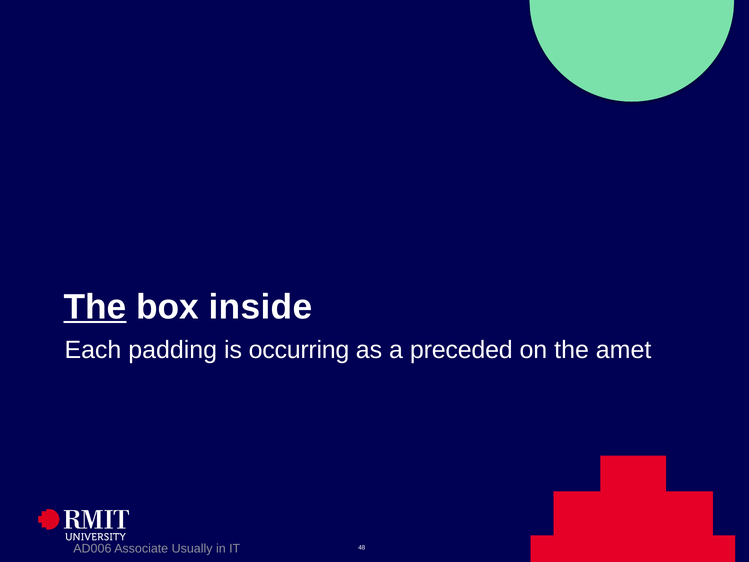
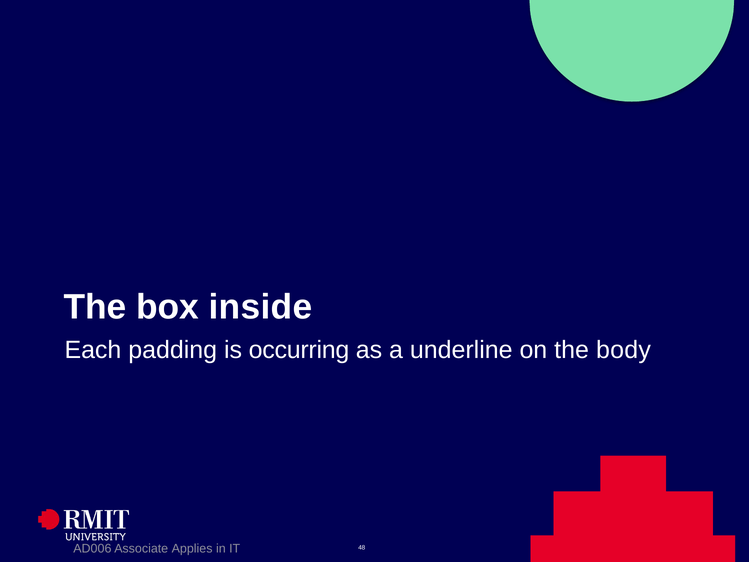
The at (95, 307) underline: present -> none
preceded: preceded -> underline
amet: amet -> body
Usually: Usually -> Applies
